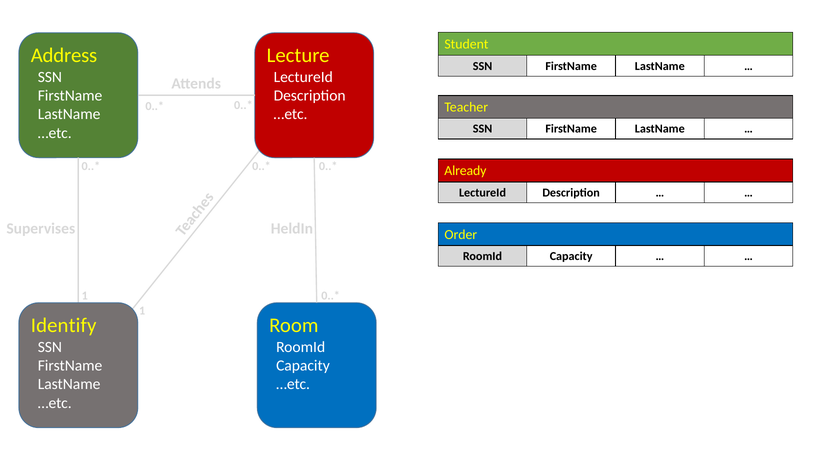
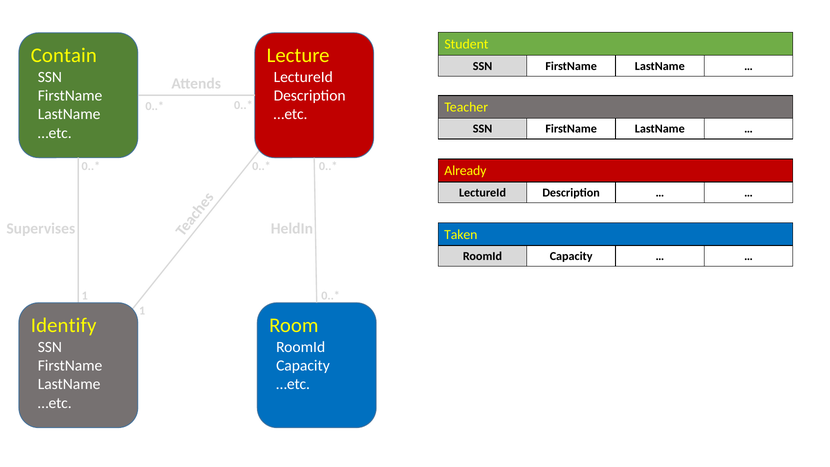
Address: Address -> Contain
Order: Order -> Taken
